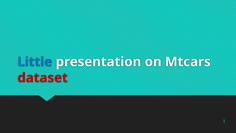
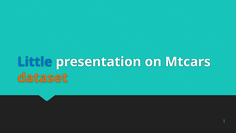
dataset colour: red -> orange
